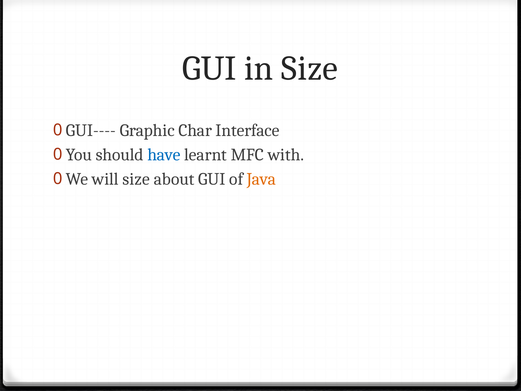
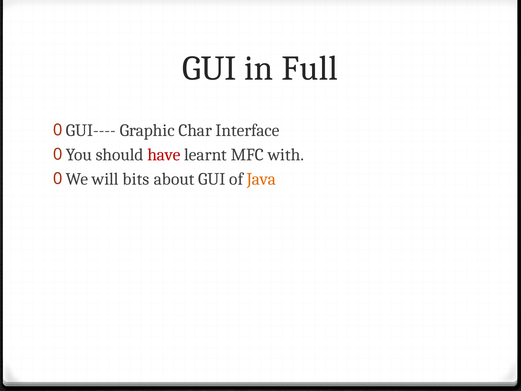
in Size: Size -> Full
have colour: blue -> red
will size: size -> bits
